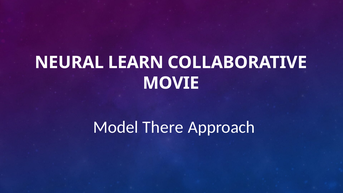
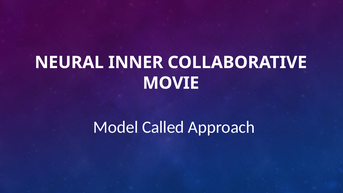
LEARN: LEARN -> INNER
There: There -> Called
